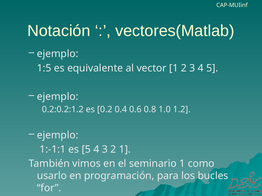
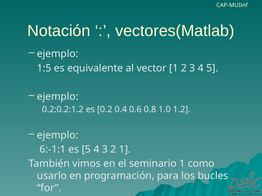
1:-1:1: 1:-1:1 -> 6:-1:1
